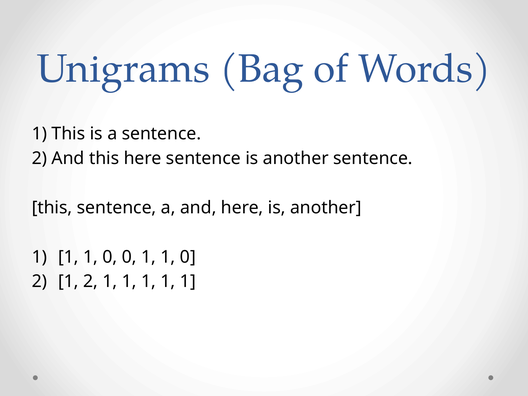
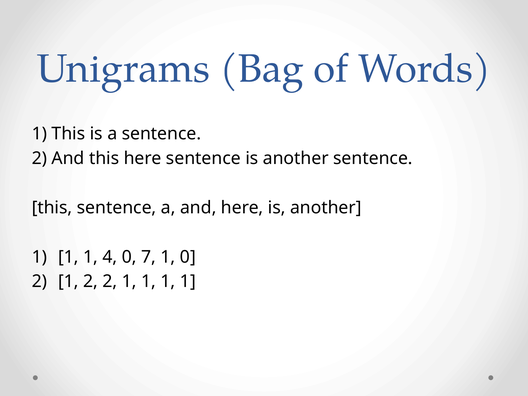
1 1 1 0: 0 -> 4
0 1: 1 -> 7
1 2 1: 1 -> 2
